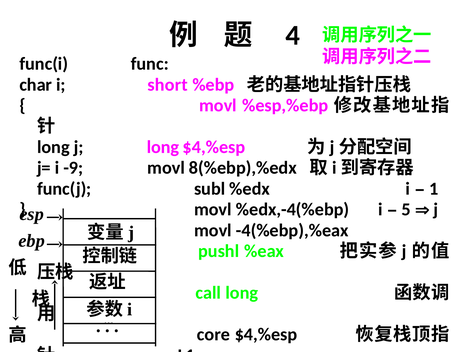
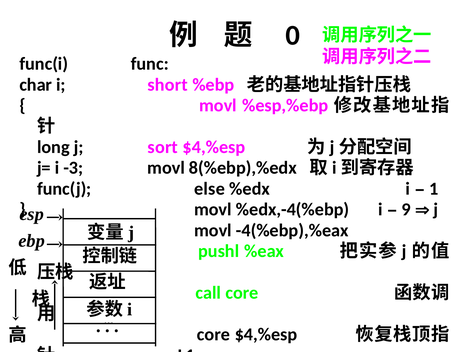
4: 4 -> 0
j long: long -> sort
-9: -9 -> -3
subl: subl -> else
5: 5 -> 9
call long: long -> core
